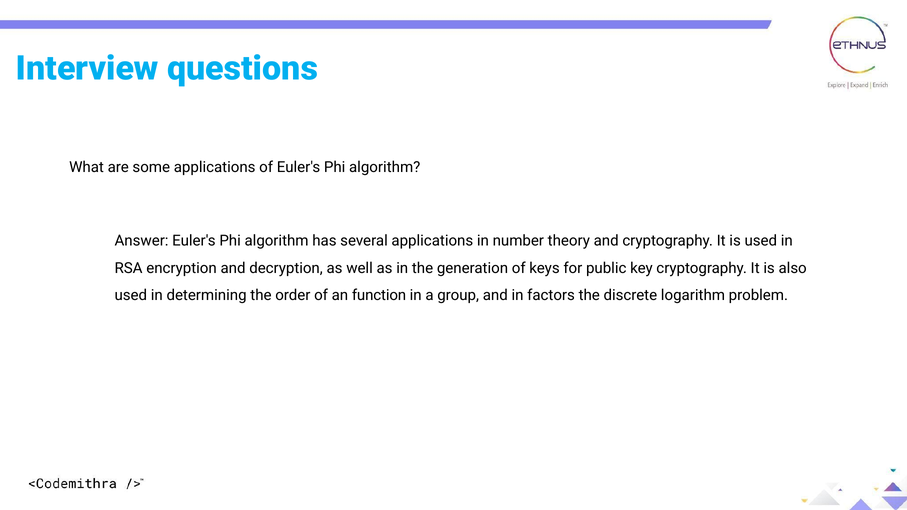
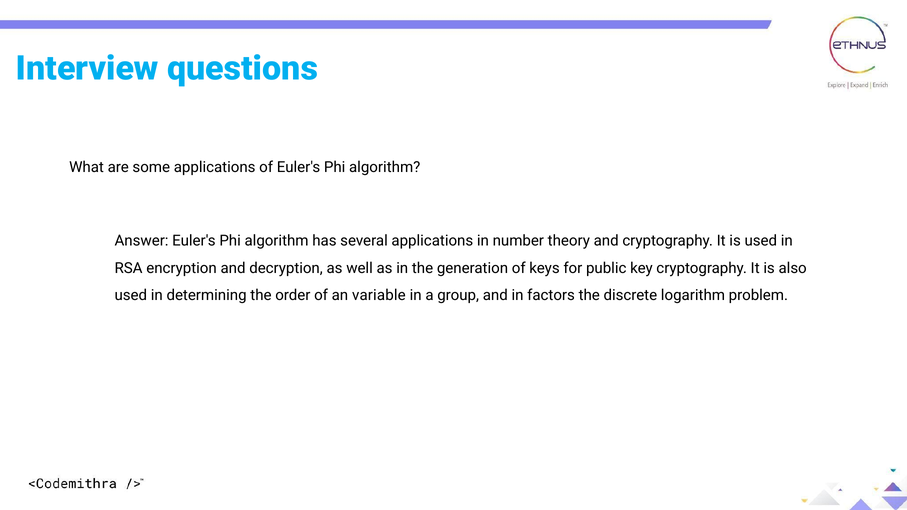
function: function -> variable
